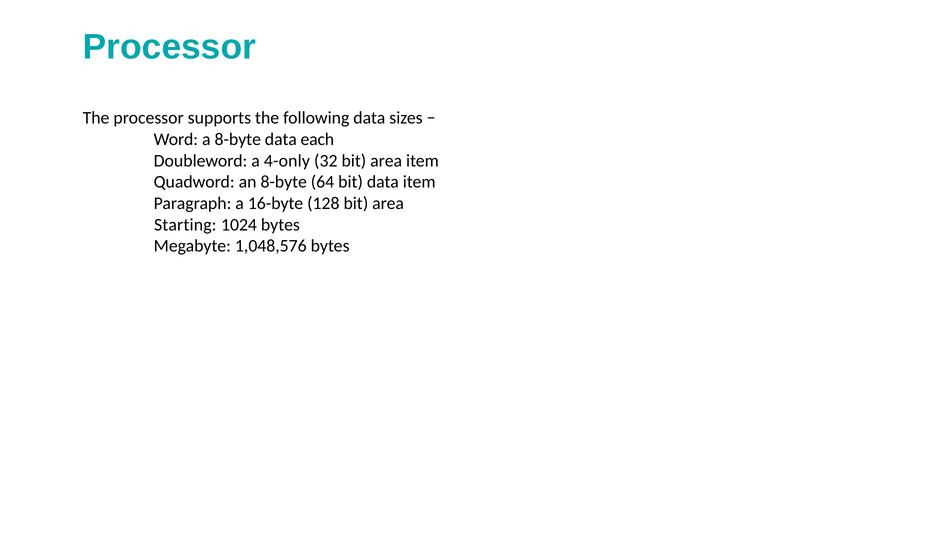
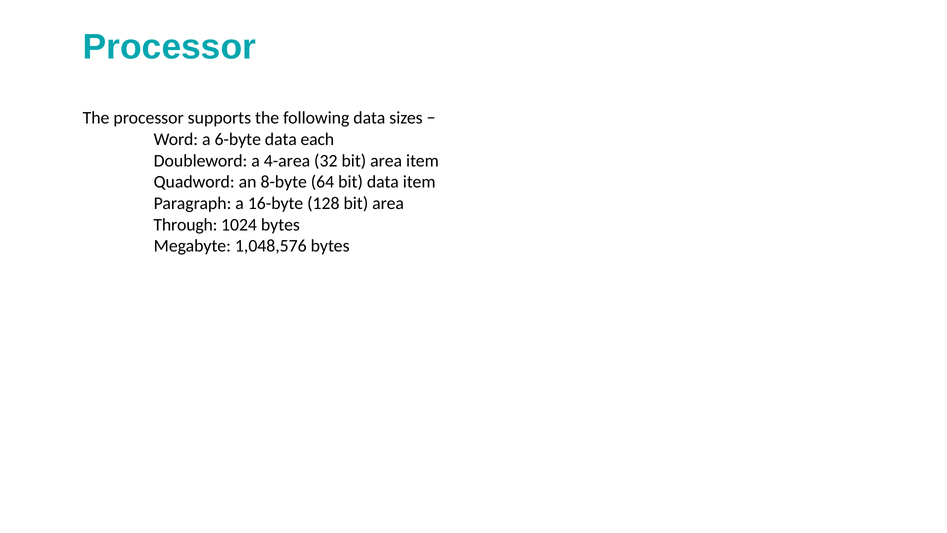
a 8-byte: 8-byte -> 6-byte
4-only: 4-only -> 4-area
Starting: Starting -> Through
